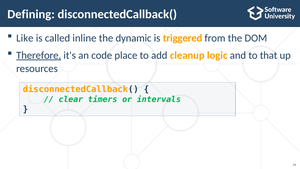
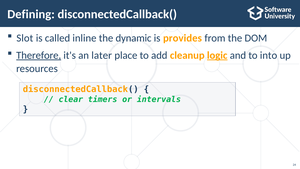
Like: Like -> Slot
triggered: triggered -> provides
code: code -> later
logic underline: none -> present
that: that -> into
